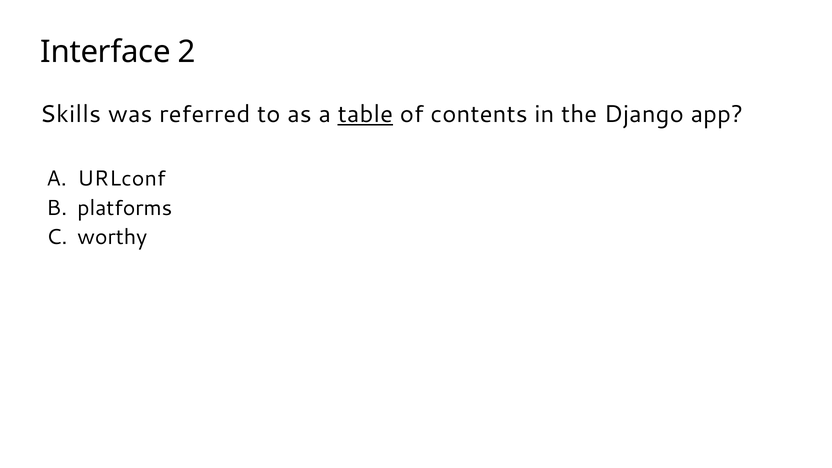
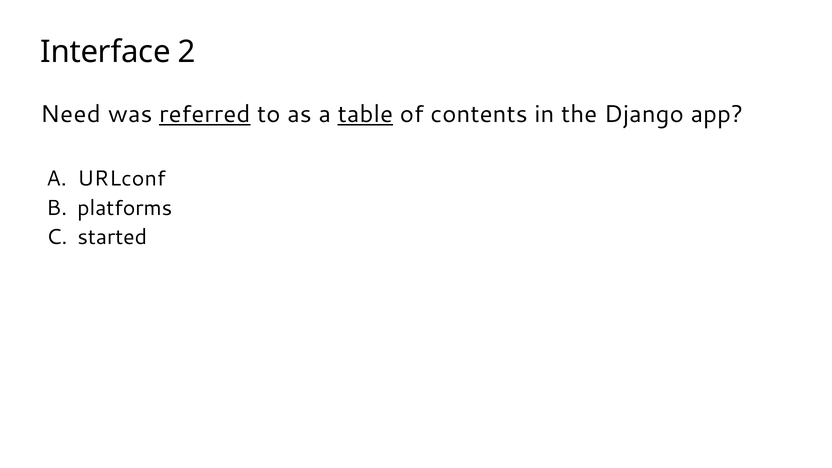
Skills: Skills -> Need
referred underline: none -> present
worthy: worthy -> started
